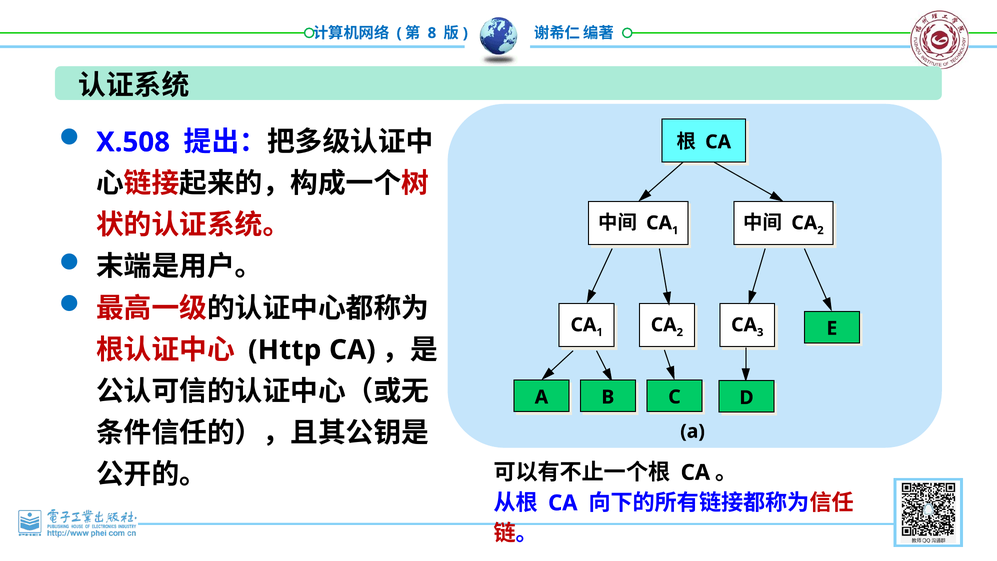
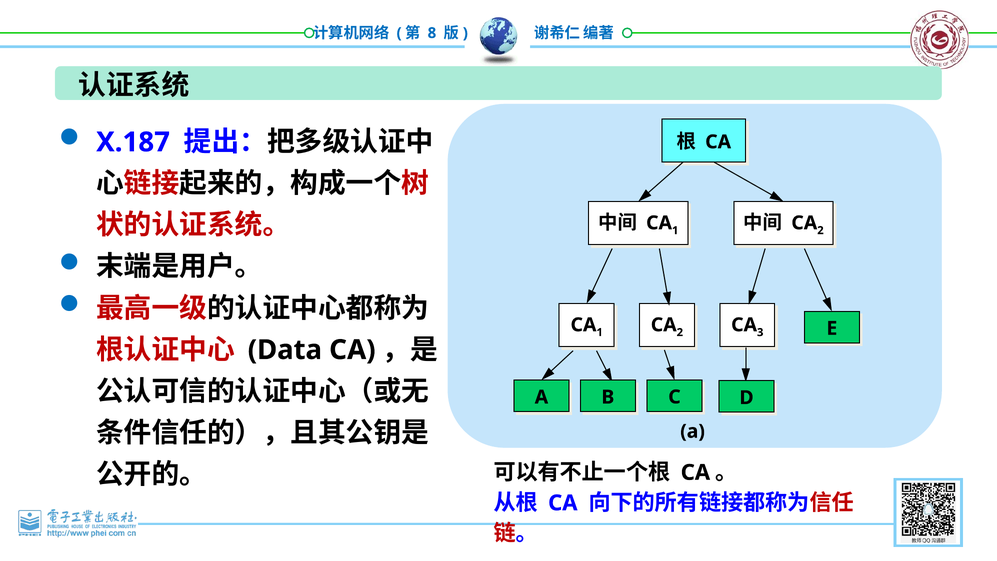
X.508: X.508 -> X.187
Http: Http -> Data
